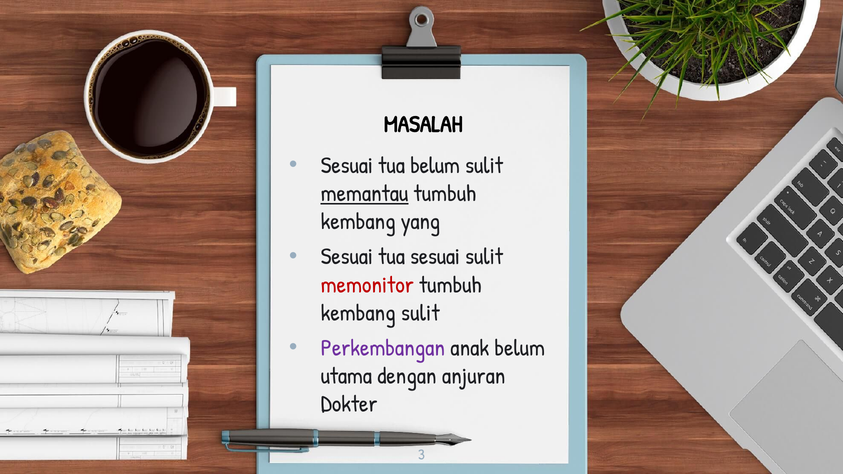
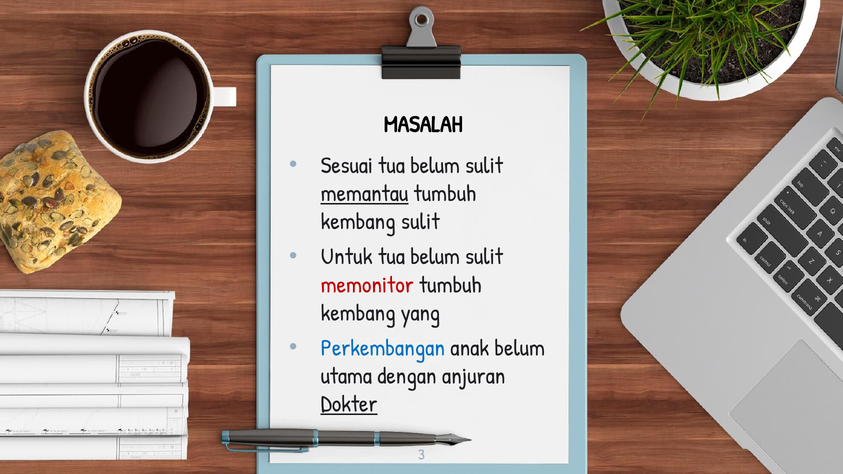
kembang yang: yang -> sulit
Sesuai at (347, 257): Sesuai -> Untuk
sesuai at (435, 257): sesuai -> belum
kembang sulit: sulit -> yang
Perkembangan colour: purple -> blue
Dokter underline: none -> present
